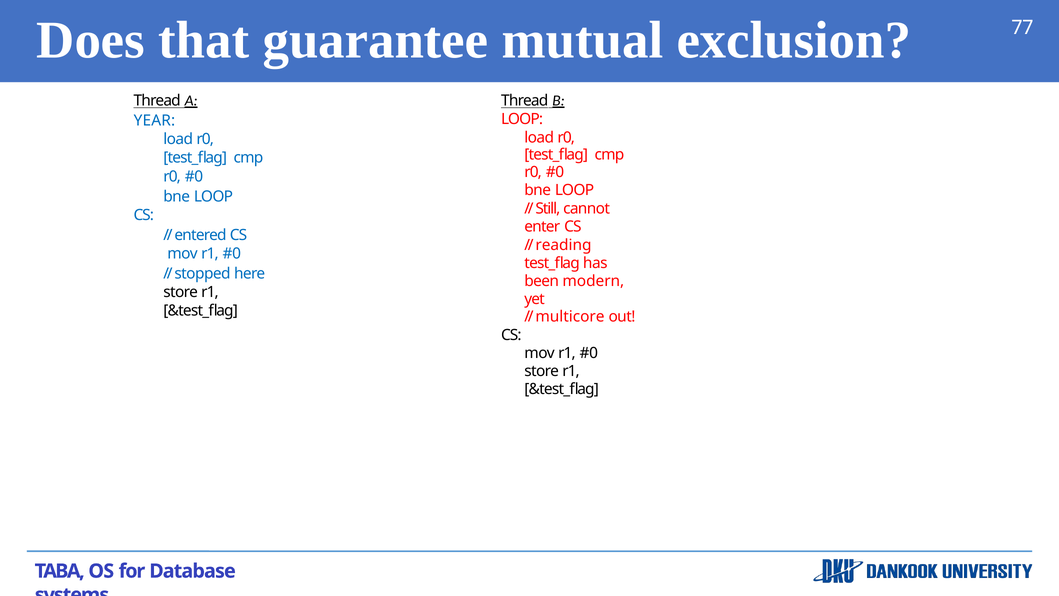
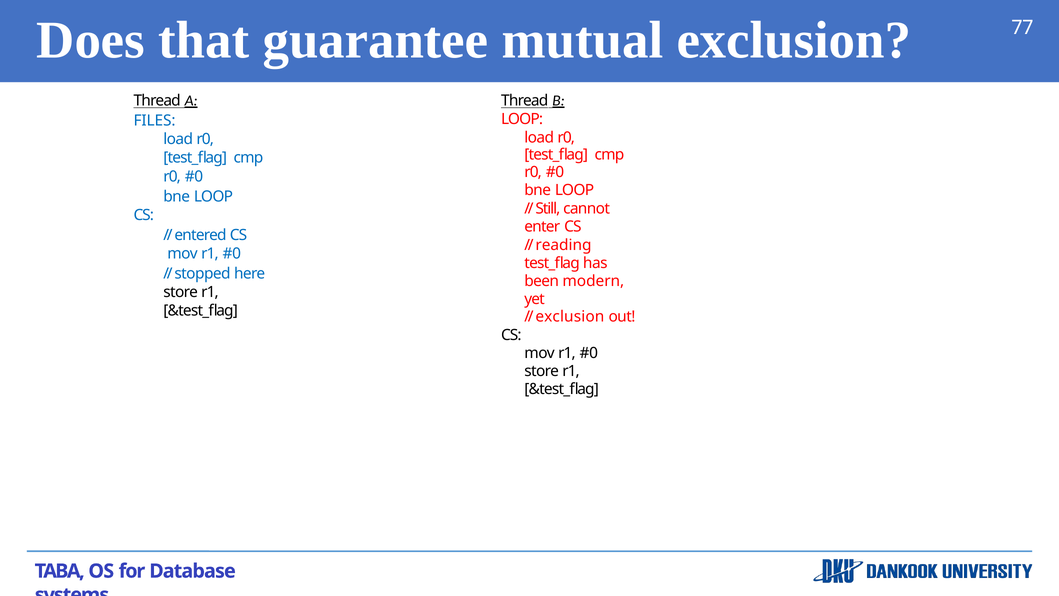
YEAR: YEAR -> FILES
multicore at (570, 317): multicore -> exclusion
